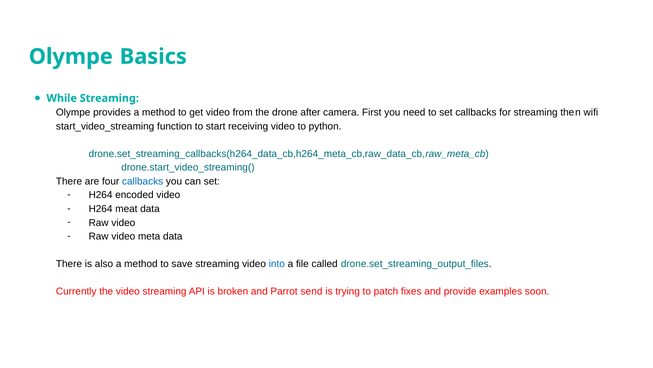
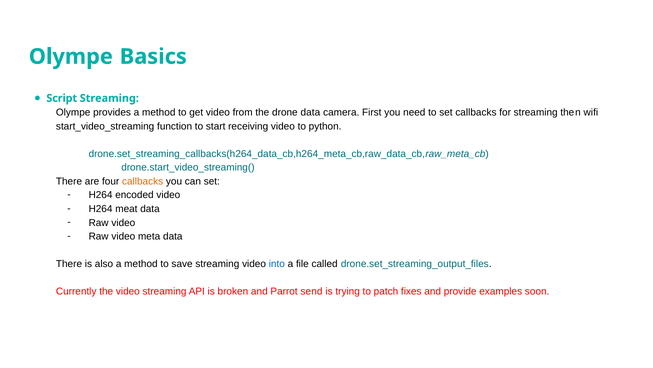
While: While -> Script
drone after: after -> data
callbacks at (143, 181) colour: blue -> orange
